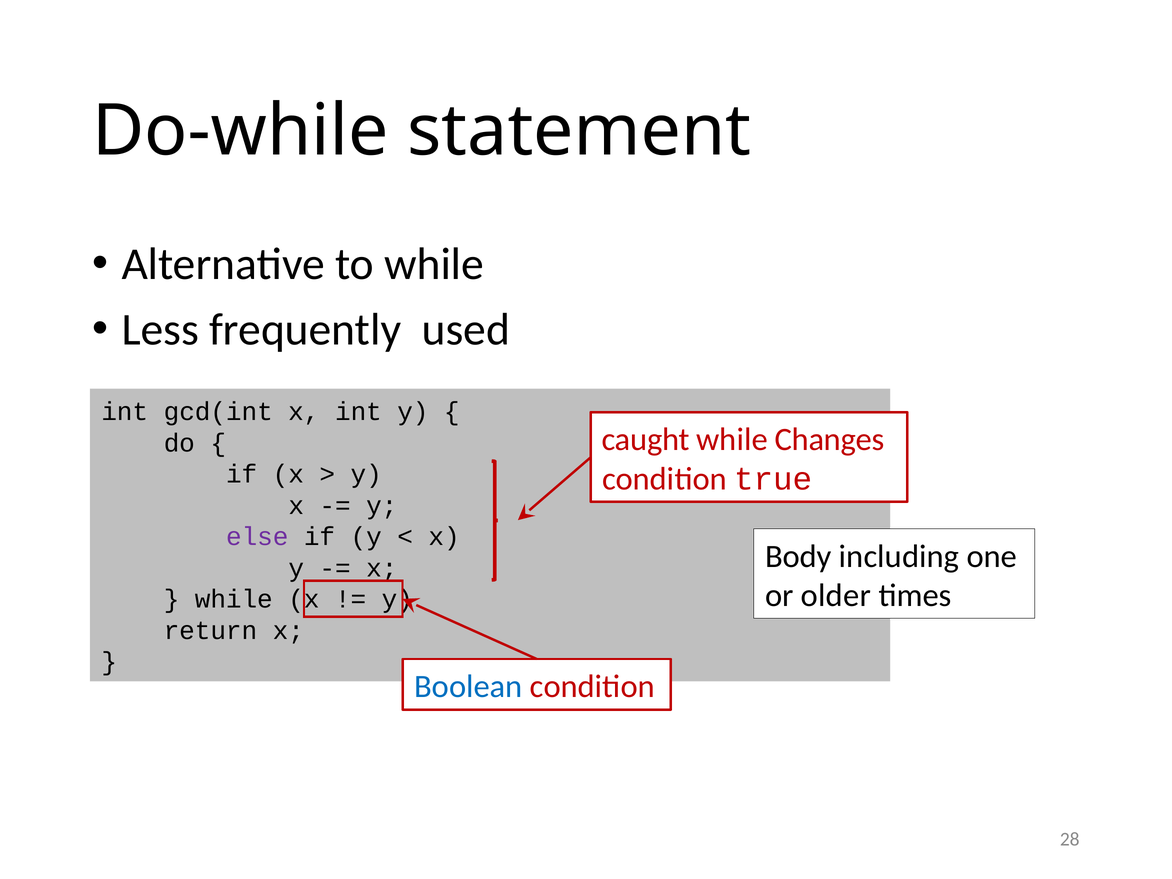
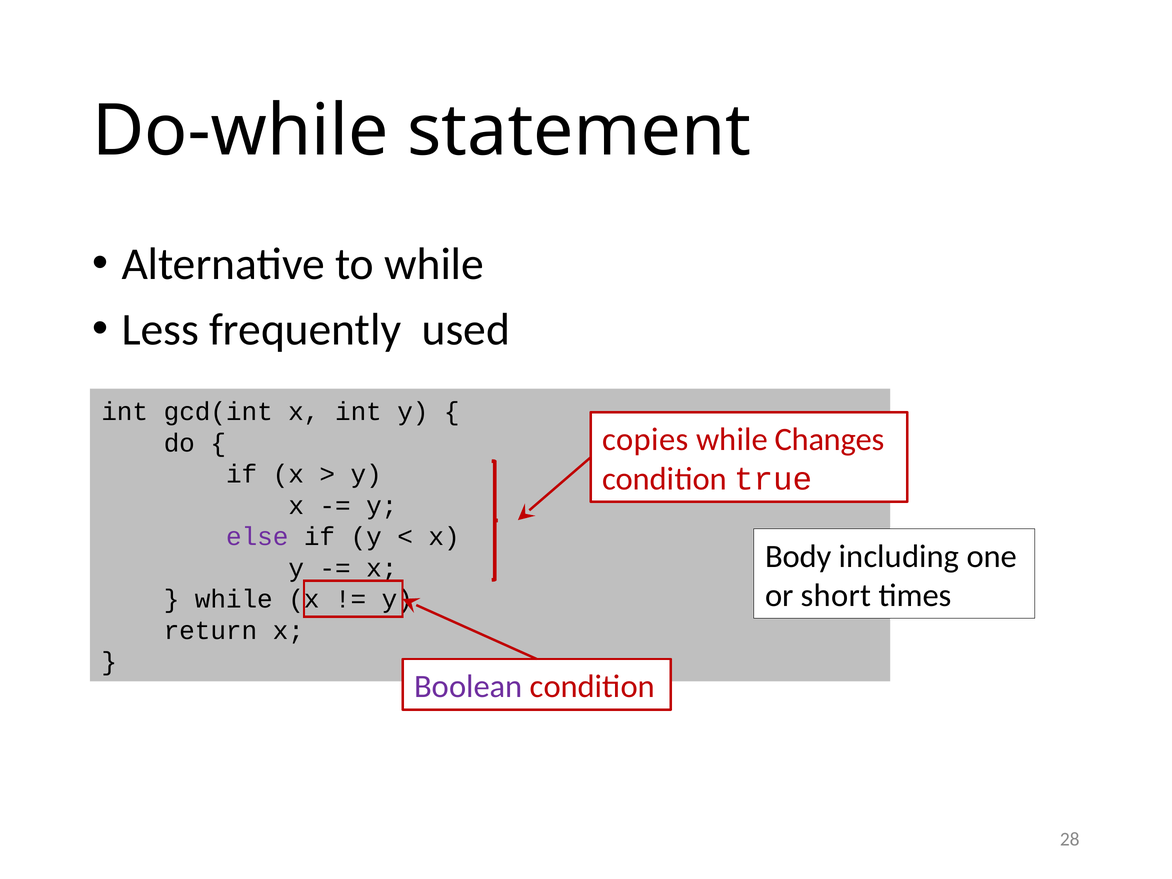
caught: caught -> copies
older: older -> short
Boolean colour: blue -> purple
